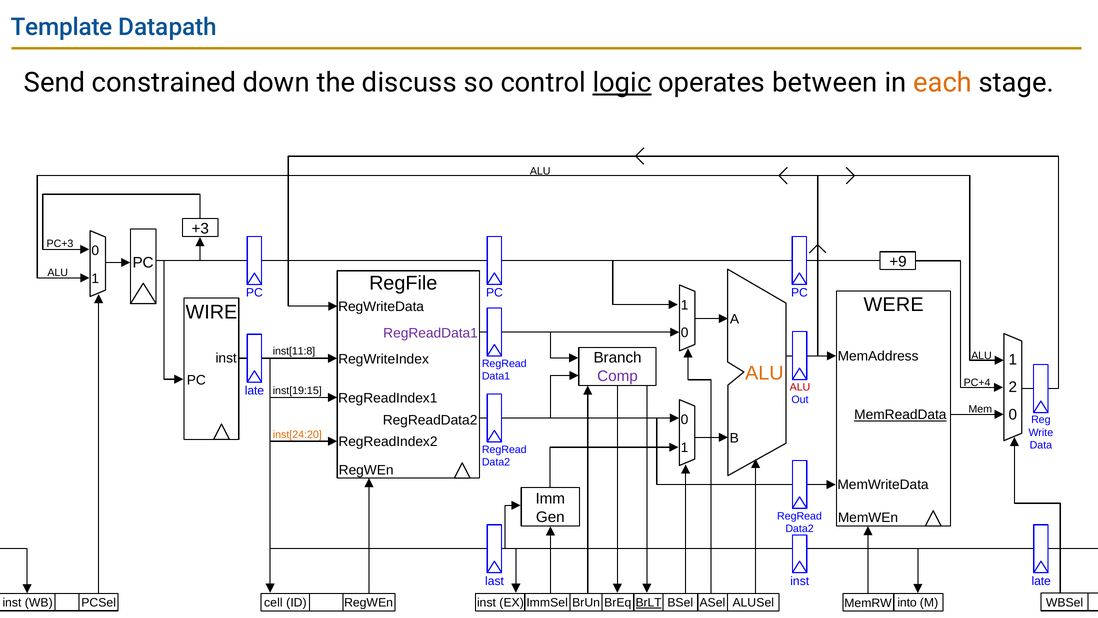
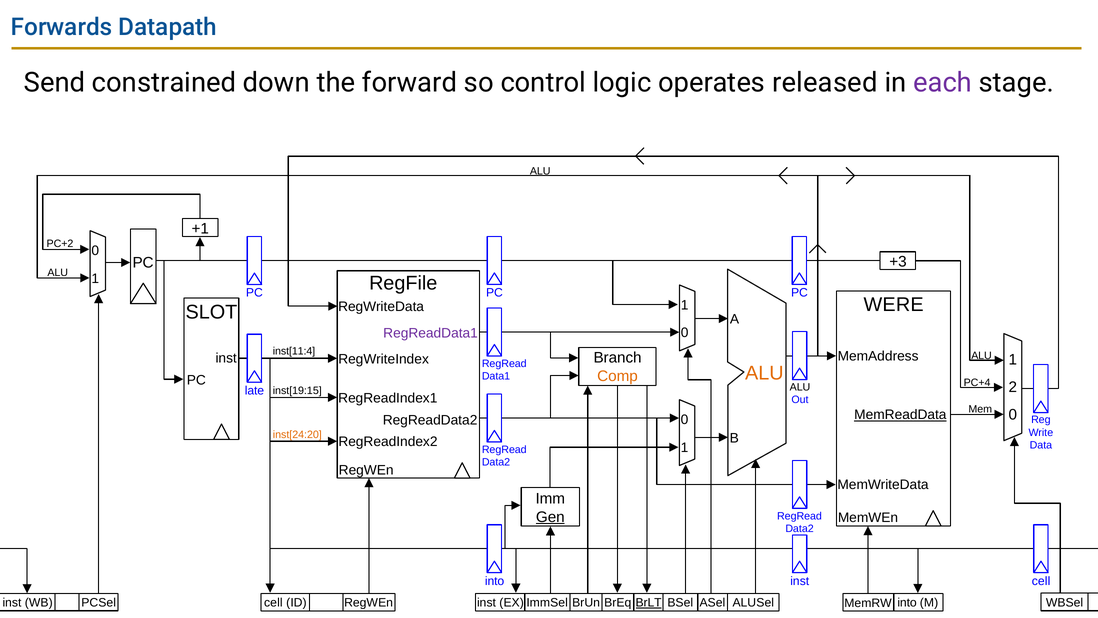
Template: Template -> Forwards
discuss: discuss -> forward
logic underline: present -> none
between: between -> released
each colour: orange -> purple
+3: +3 -> +1
PC+3: PC+3 -> PC+2
+9: +9 -> +3
WIRE: WIRE -> SLOT
inst[11:8: inst[11:8 -> inst[11:4
Comp colour: purple -> orange
ALU at (800, 387) colour: red -> black
Gen underline: none -> present
last at (495, 581): last -> into
late at (1041, 581): late -> cell
